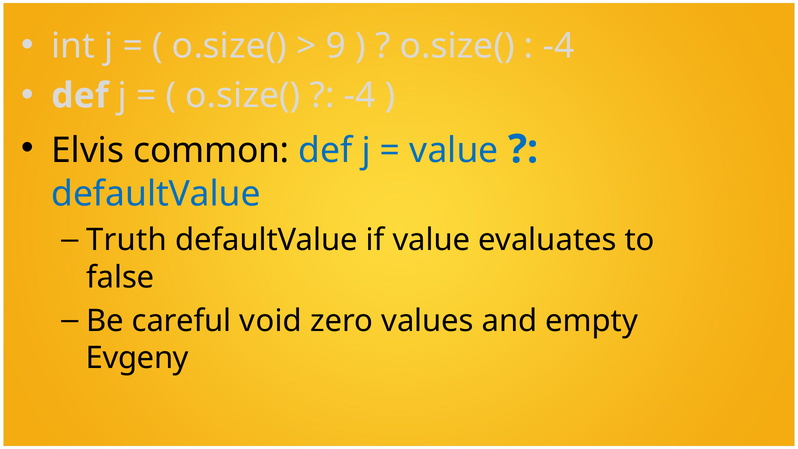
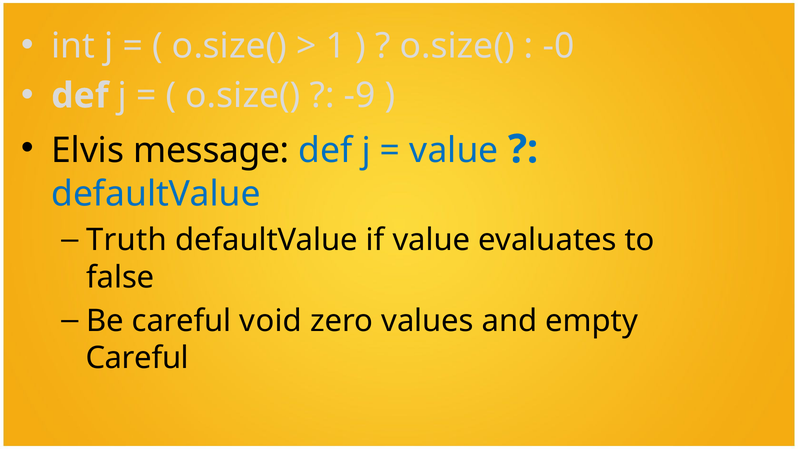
9: 9 -> 1
-4 at (559, 46): -4 -> -0
-4 at (360, 96): -4 -> -9
common: common -> message
Evgeny at (137, 358): Evgeny -> Careful
